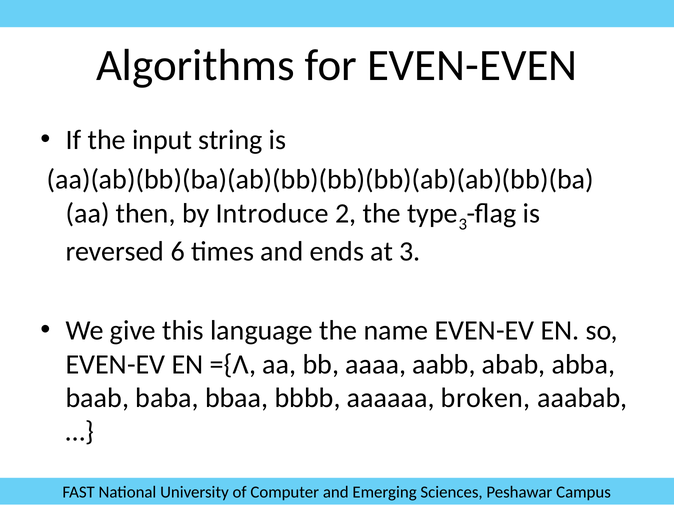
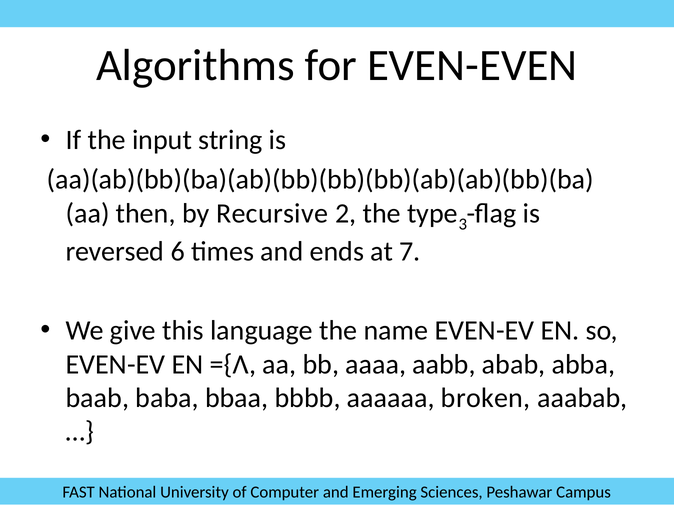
Introduce: Introduce -> Recursive
at 3: 3 -> 7
